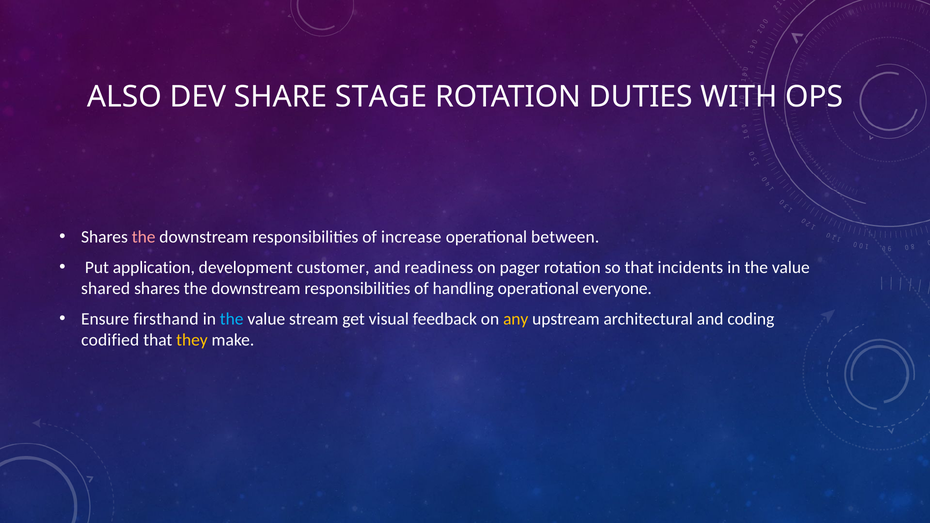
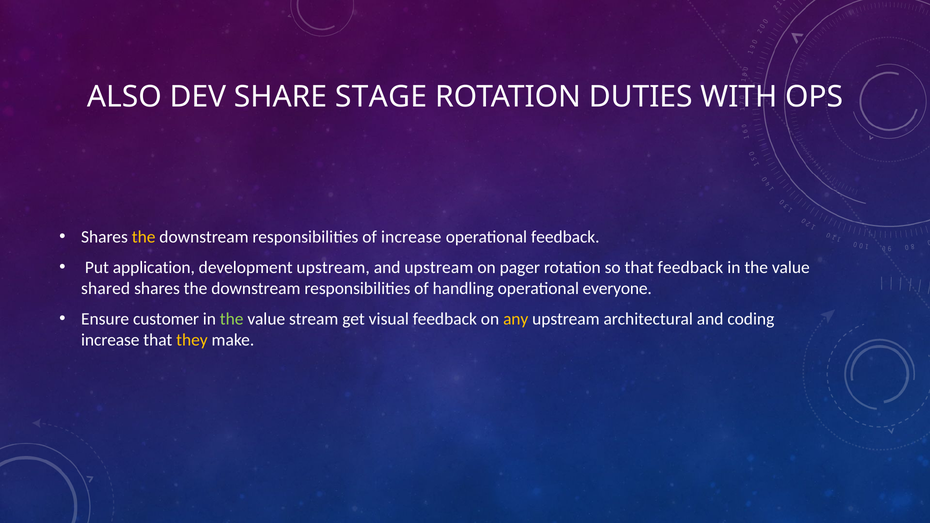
the at (144, 237) colour: pink -> yellow
operational between: between -> feedback
development customer: customer -> upstream
and readiness: readiness -> upstream
that incidents: incidents -> feedback
firsthand: firsthand -> customer
the at (232, 319) colour: light blue -> light green
codified at (110, 340): codified -> increase
